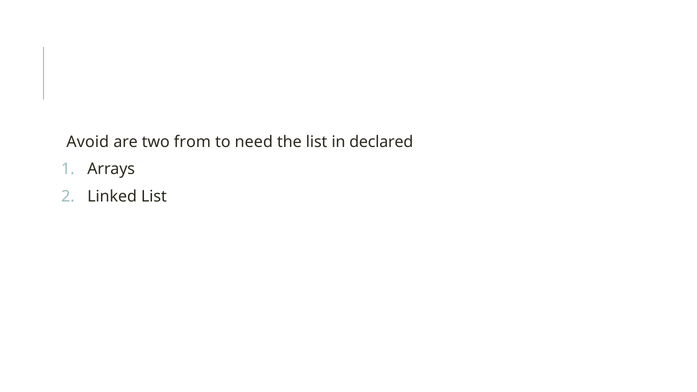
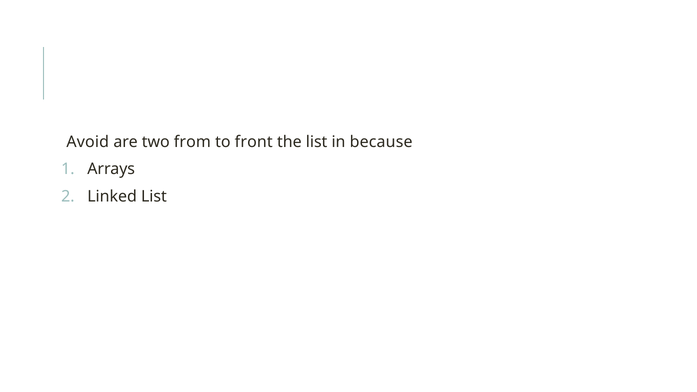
need: need -> front
declared: declared -> because
